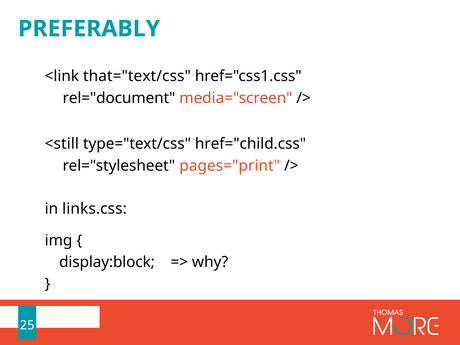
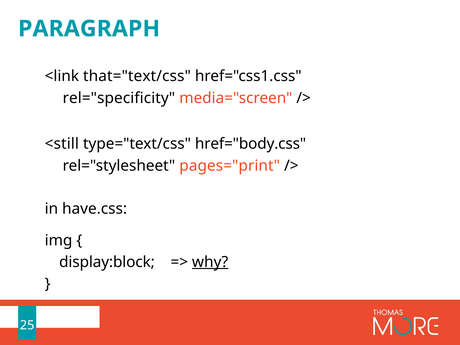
PREFERABLY: PREFERABLY -> PARAGRAPH
rel="document: rel="document -> rel="specificity
href="child.css: href="child.css -> href="body.css
links.css: links.css -> have.css
why underline: none -> present
